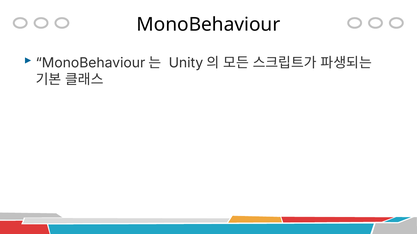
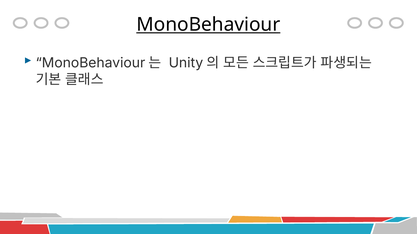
MonoBehaviour underline: none -> present
